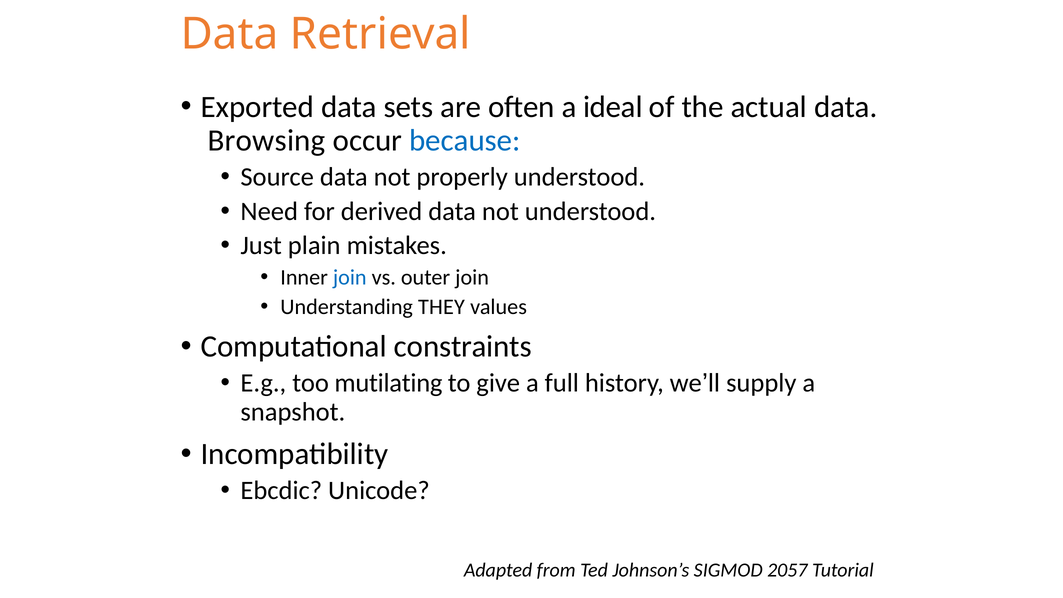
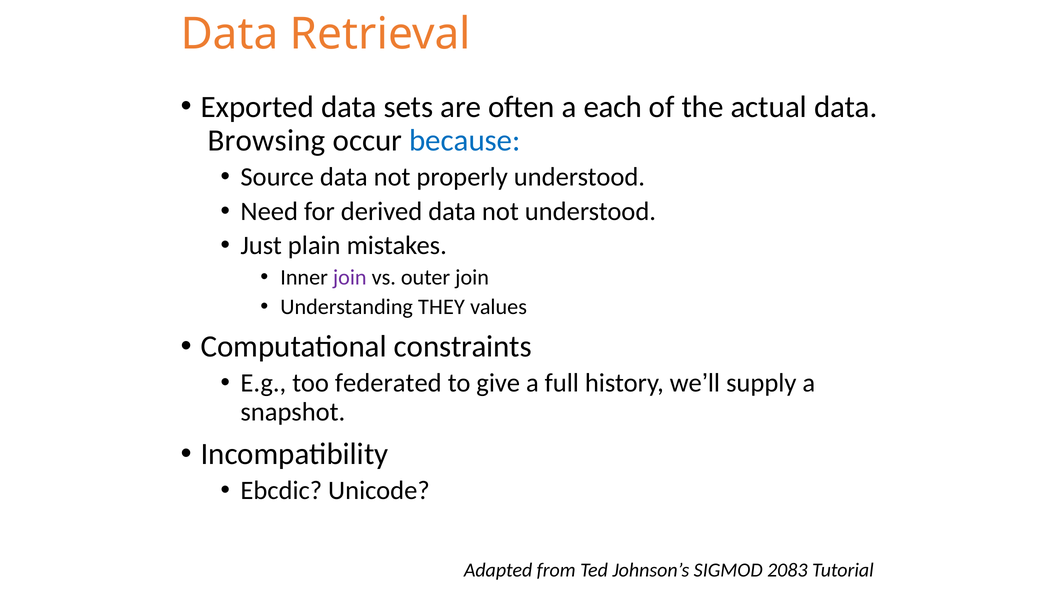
ideal: ideal -> each
join at (350, 277) colour: blue -> purple
mutilating: mutilating -> federated
2057: 2057 -> 2083
